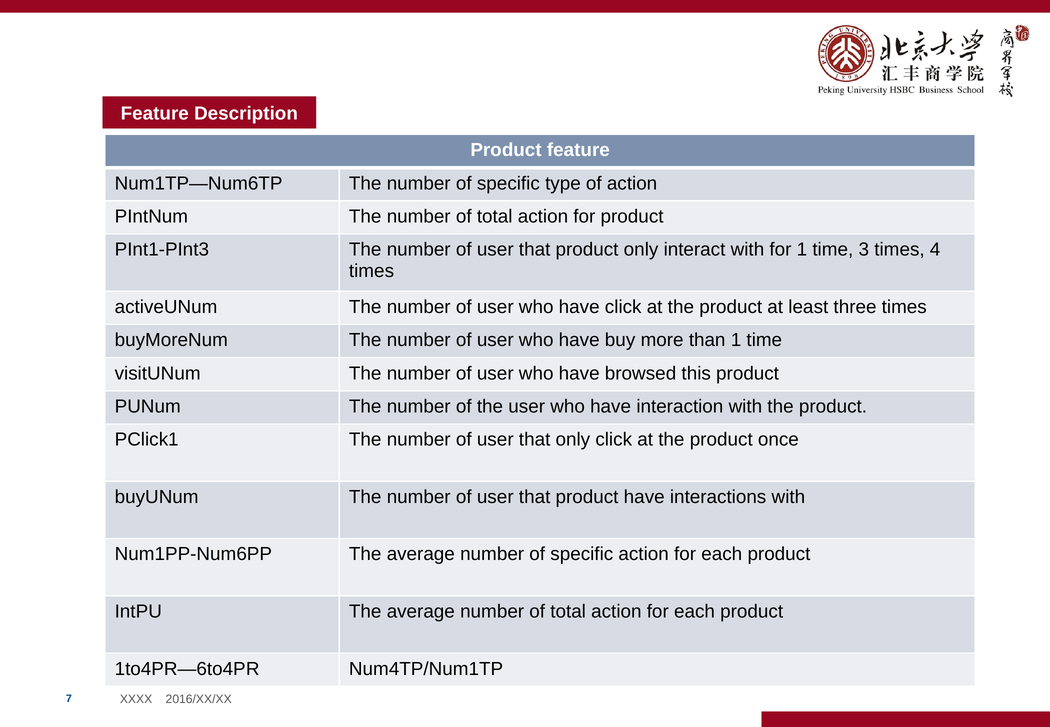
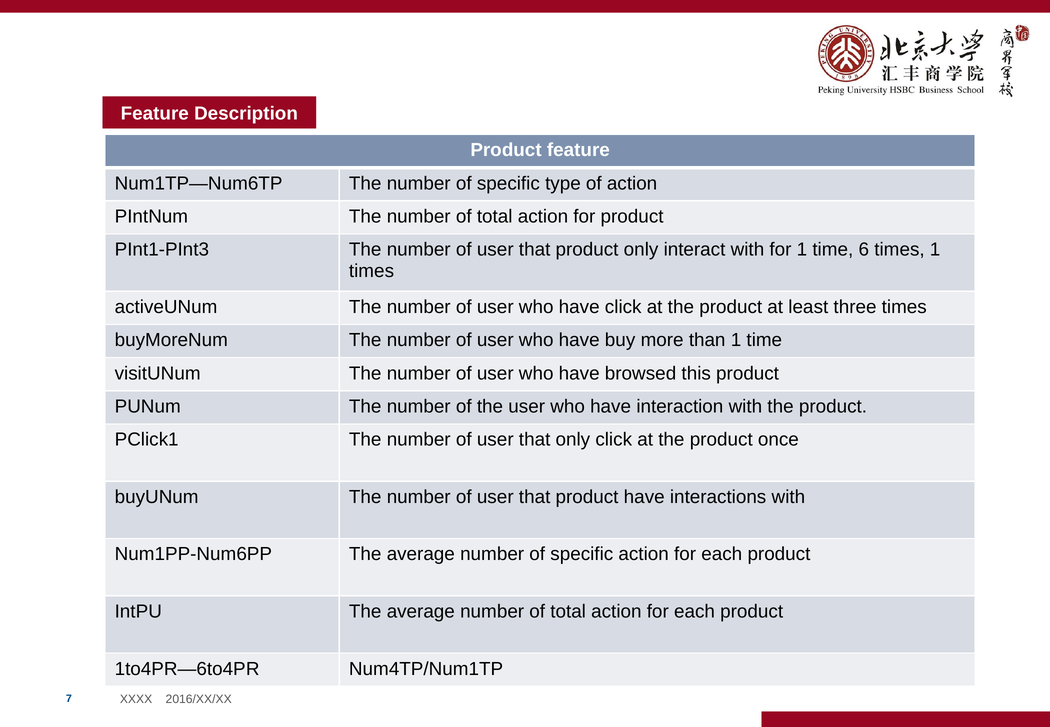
3: 3 -> 6
times 4: 4 -> 1
